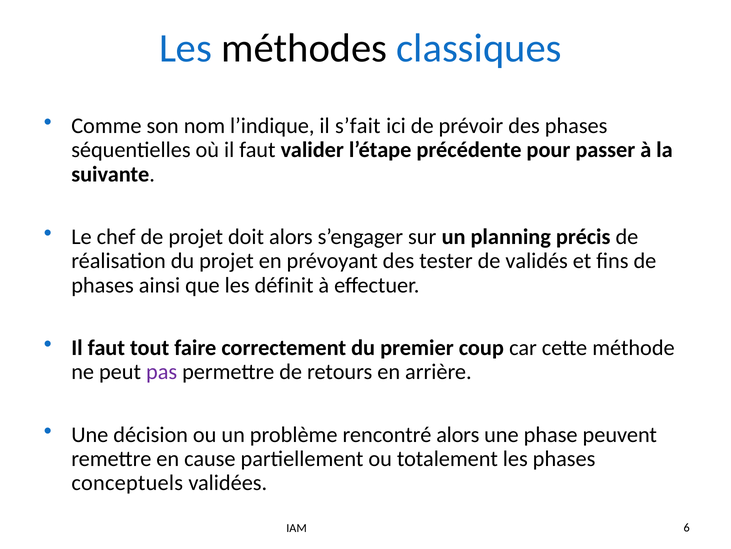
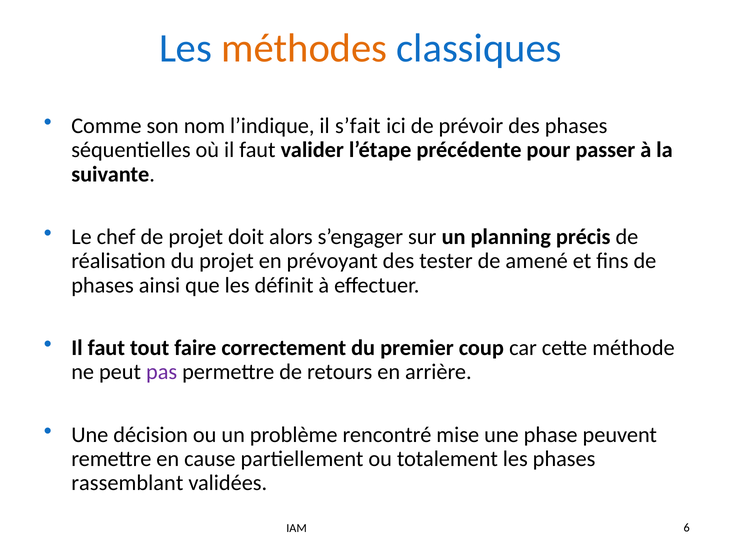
méthodes colour: black -> orange
validés: validés -> amené
rencontré alors: alors -> mise
conceptuels: conceptuels -> rassemblant
